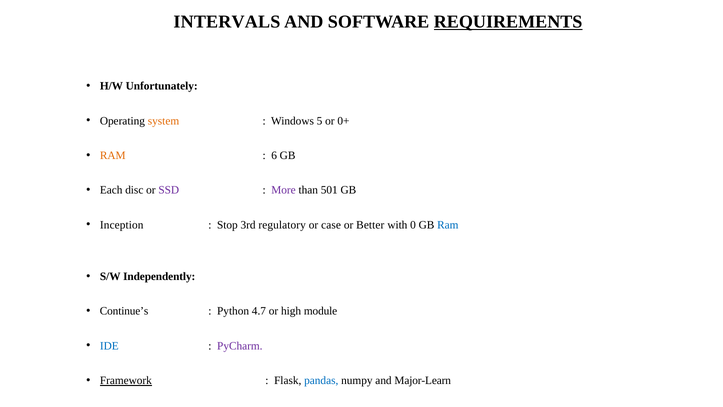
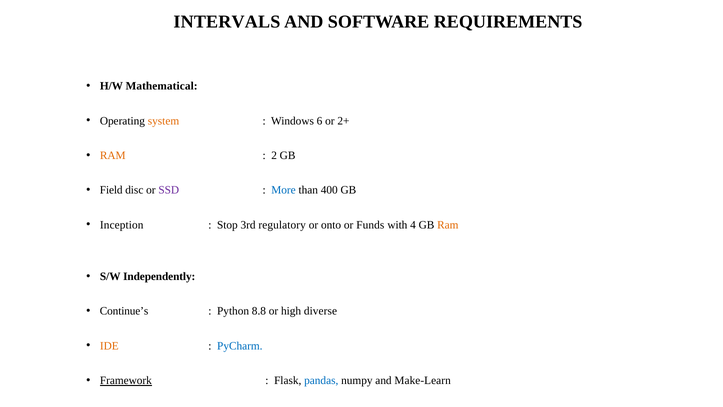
REQUIREMENTS underline: present -> none
Unfortunately: Unfortunately -> Mathematical
5: 5 -> 6
0+: 0+ -> 2+
6: 6 -> 2
Each: Each -> Field
More colour: purple -> blue
501: 501 -> 400
case: case -> onto
Better: Better -> Funds
0: 0 -> 4
Ram at (448, 225) colour: blue -> orange
4.7: 4.7 -> 8.8
module: module -> diverse
IDE colour: blue -> orange
PyCharm colour: purple -> blue
Major-Learn: Major-Learn -> Make-Learn
